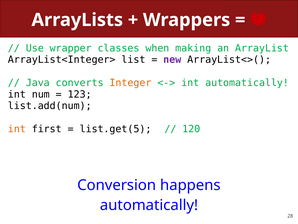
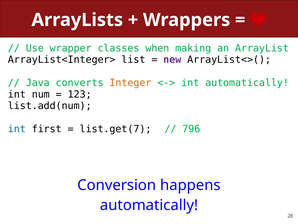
int at (17, 129) colour: orange -> blue
list.get(5: list.get(5 -> list.get(7
120: 120 -> 796
